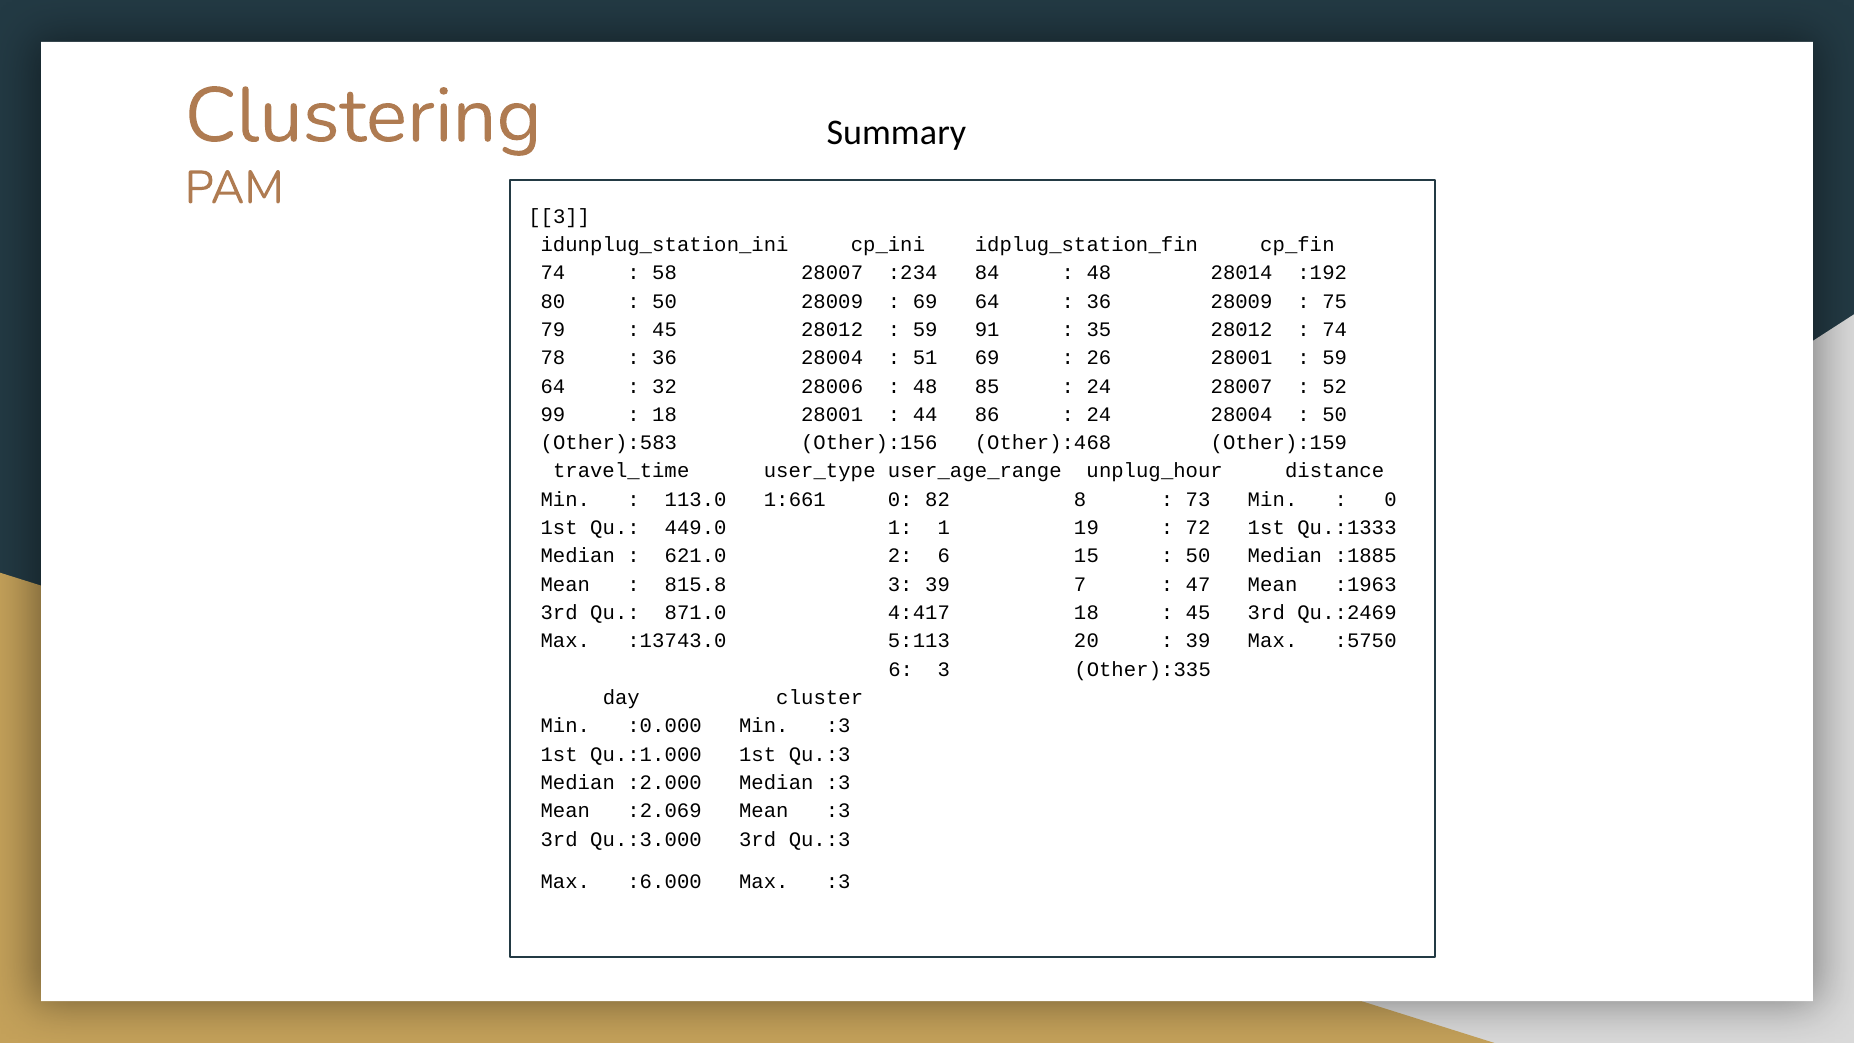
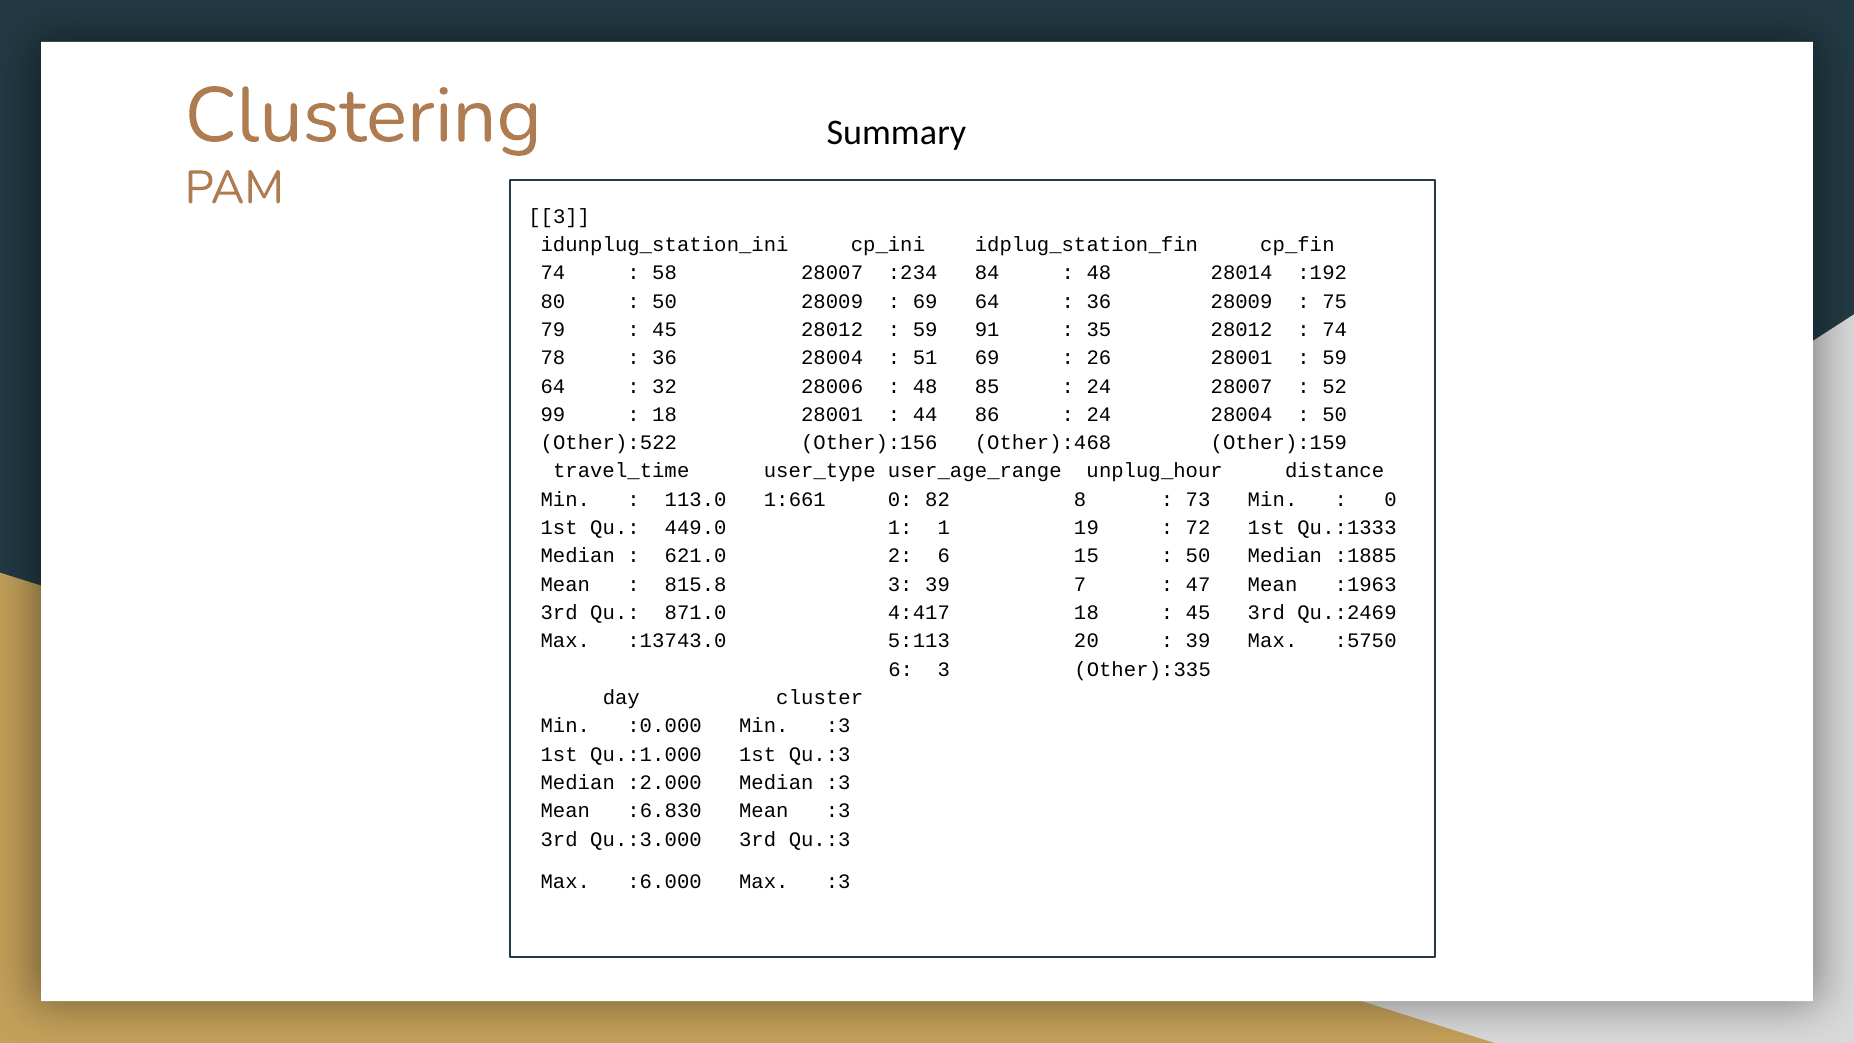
Other):583: Other):583 -> Other):522
:2.069: :2.069 -> :6.830
